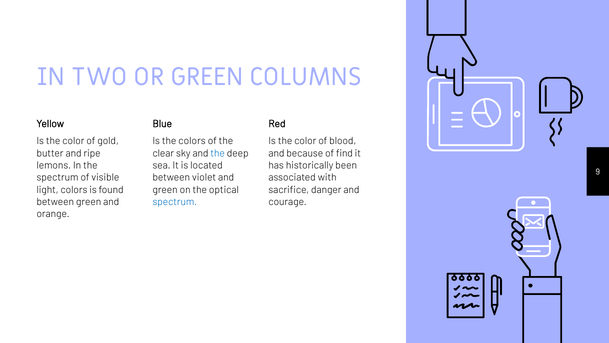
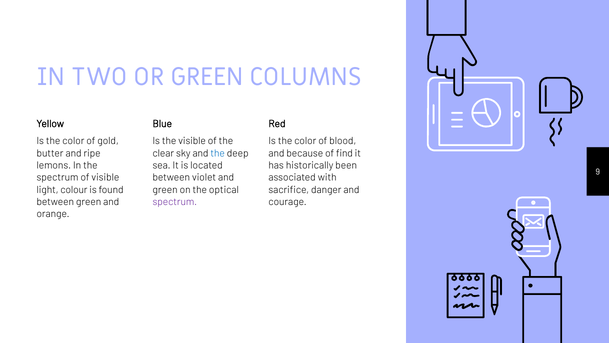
the colors: colors -> visible
light colors: colors -> colour
spectrum at (175, 202) colour: blue -> purple
